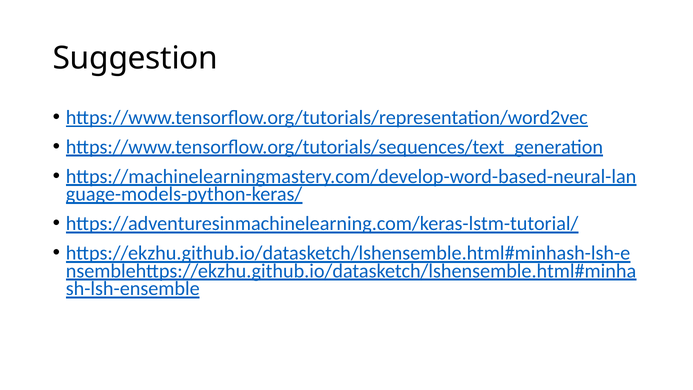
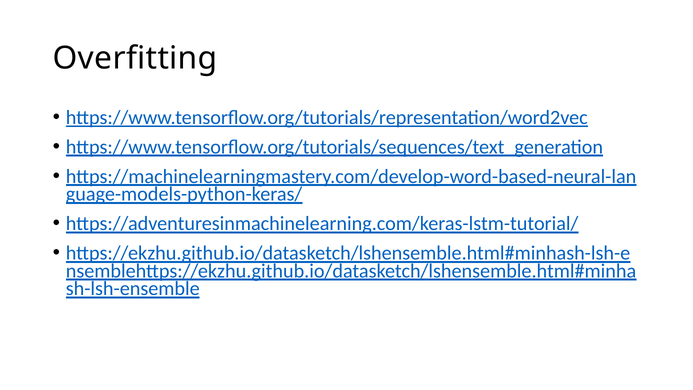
Suggestion: Suggestion -> Overfitting
